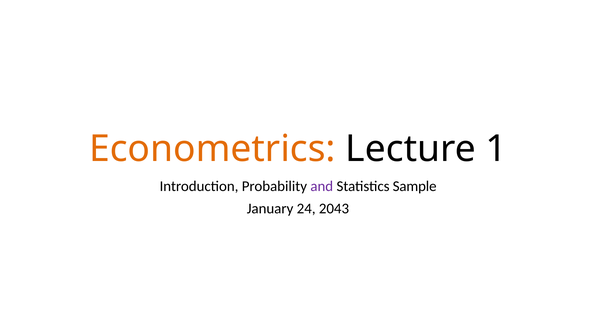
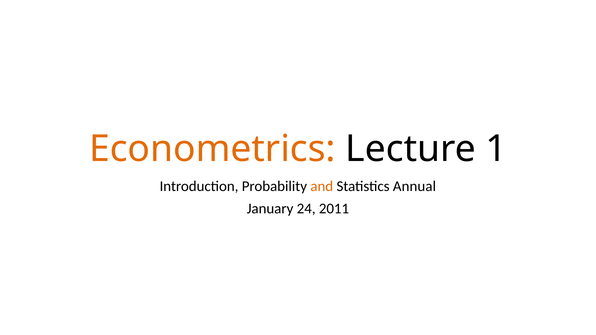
and colour: purple -> orange
Sample: Sample -> Annual
2043: 2043 -> 2011
